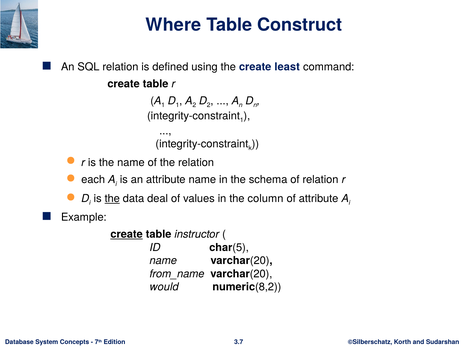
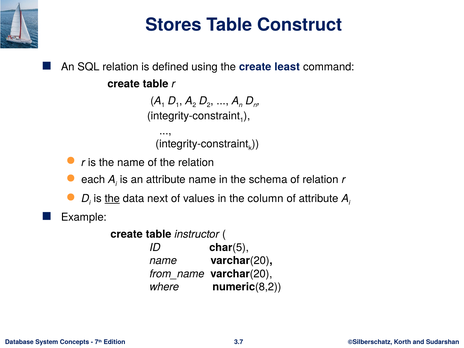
Where: Where -> Stores
deal: deal -> next
create at (127, 234) underline: present -> none
would: would -> where
